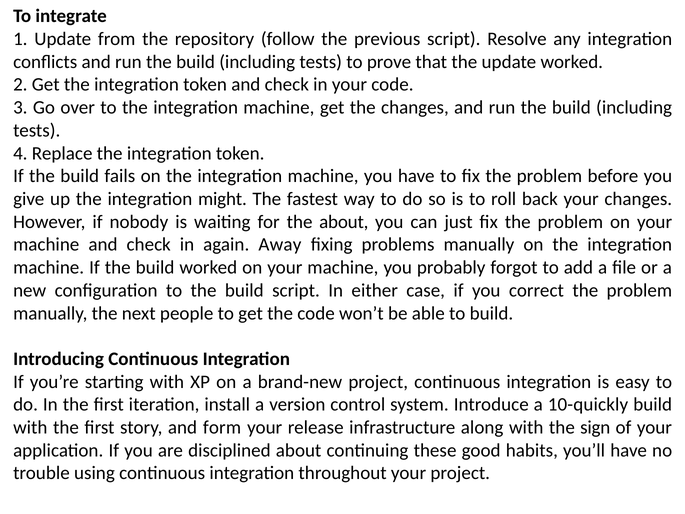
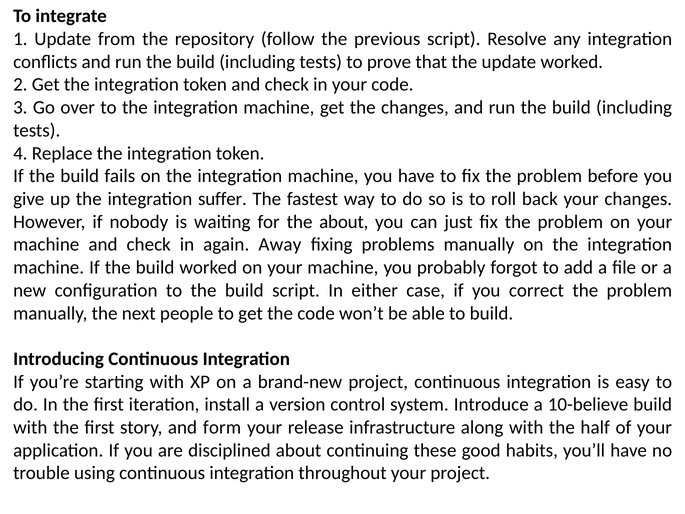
might: might -> suffer
10-quickly: 10-quickly -> 10-believe
sign: sign -> half
